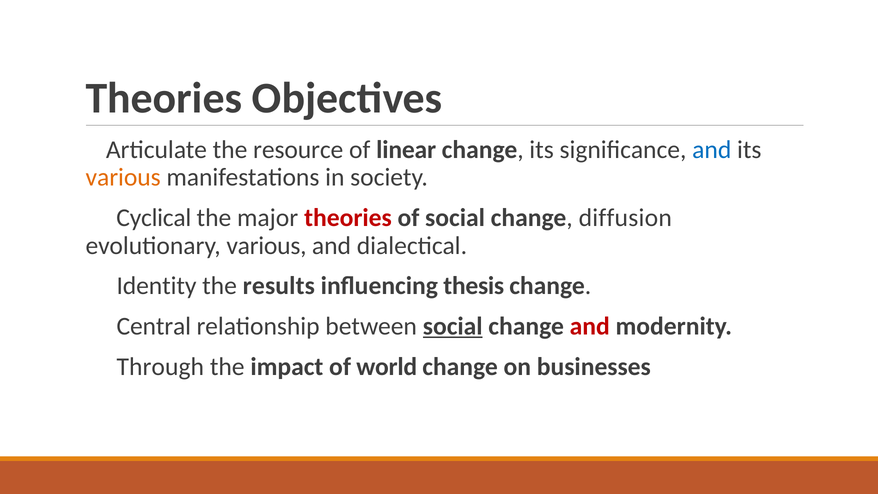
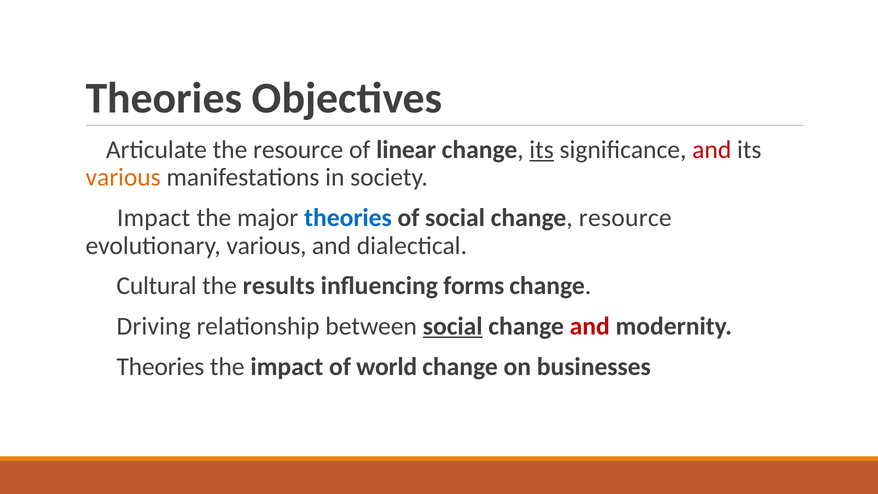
its at (542, 150) underline: none -> present
and at (712, 150) colour: blue -> red
Cyclical at (154, 218): Cyclical -> Impact
theories at (348, 218) colour: red -> blue
change diffusion: diffusion -> resource
Identity: Identity -> Cultural
thesis: thesis -> forms
Central: Central -> Driving
Through at (160, 367): Through -> Theories
